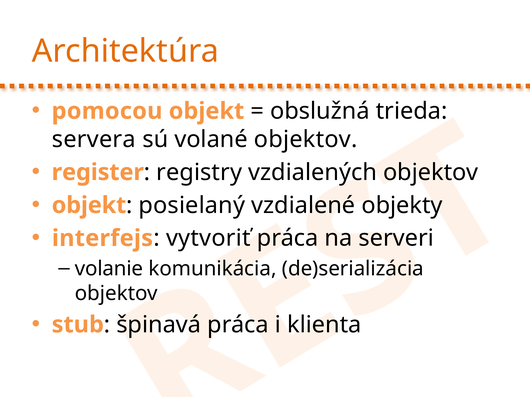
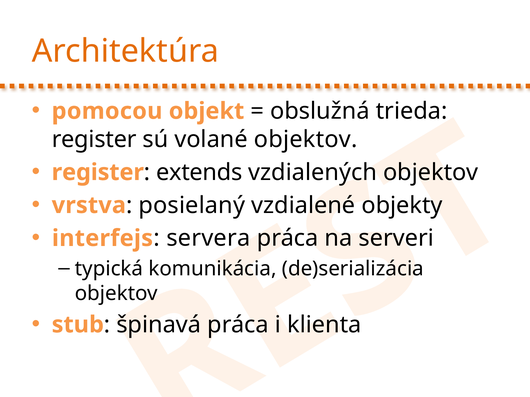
servera at (94, 139): servera -> register
registry: registry -> extends
objekt at (89, 206): objekt -> vrstva
vytvoriť: vytvoriť -> servera
volanie: volanie -> typická
